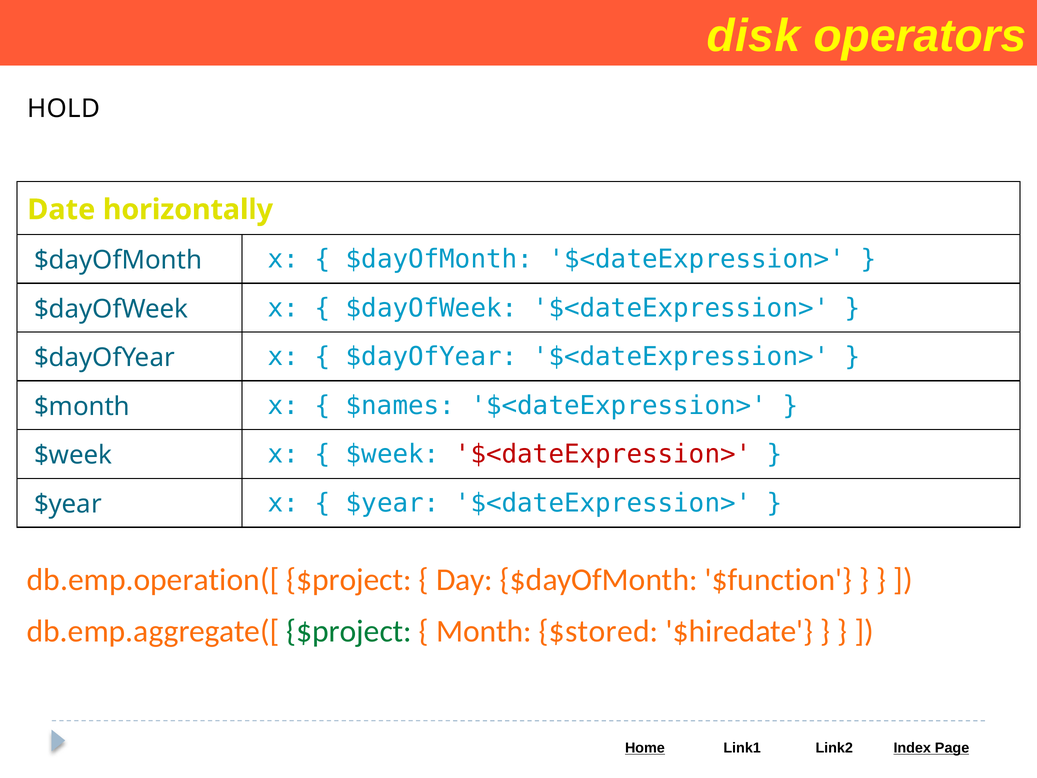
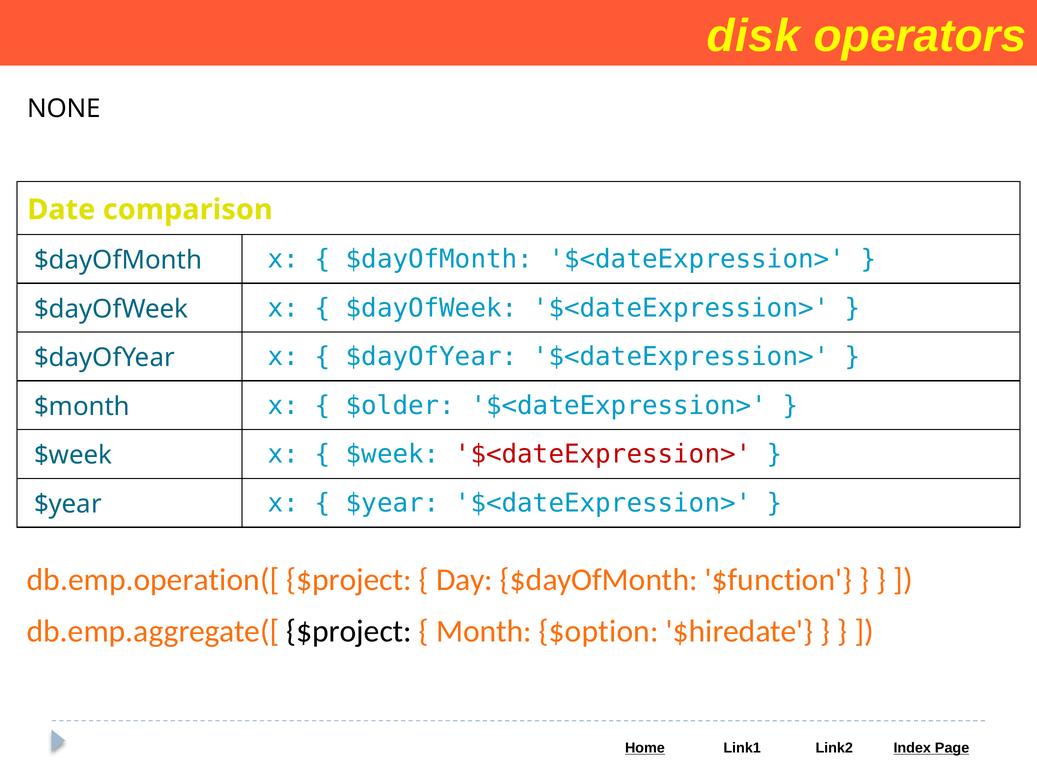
HOLD: HOLD -> NONE
horizontally: horizontally -> comparison
$names: $names -> $older
$project at (349, 631) colour: green -> black
$stored: $stored -> $option
